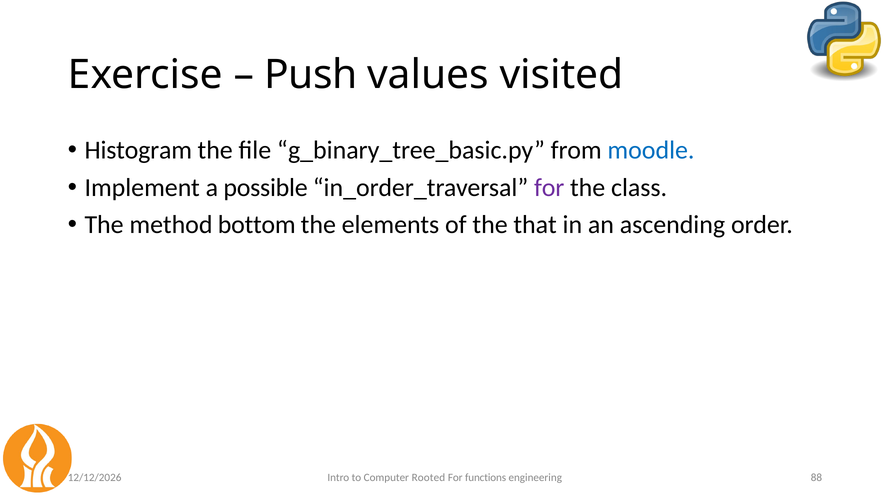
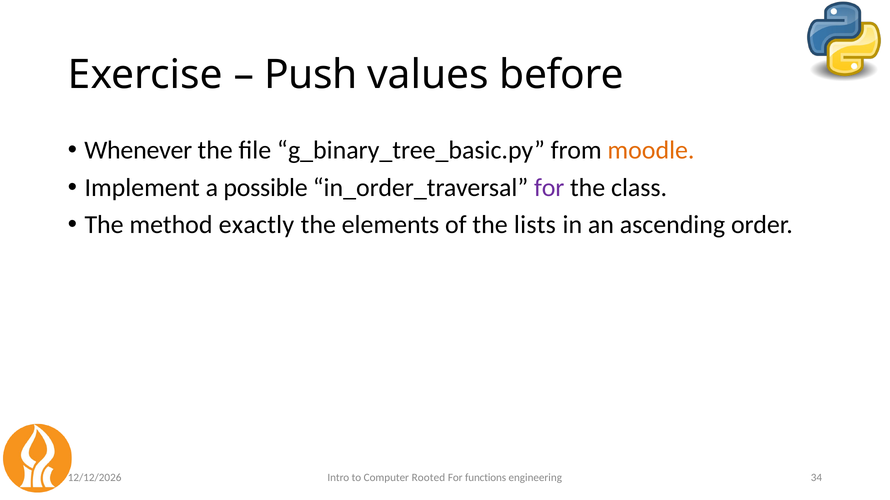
visited: visited -> before
Histogram: Histogram -> Whenever
moodle colour: blue -> orange
bottom: bottom -> exactly
that: that -> lists
88: 88 -> 34
